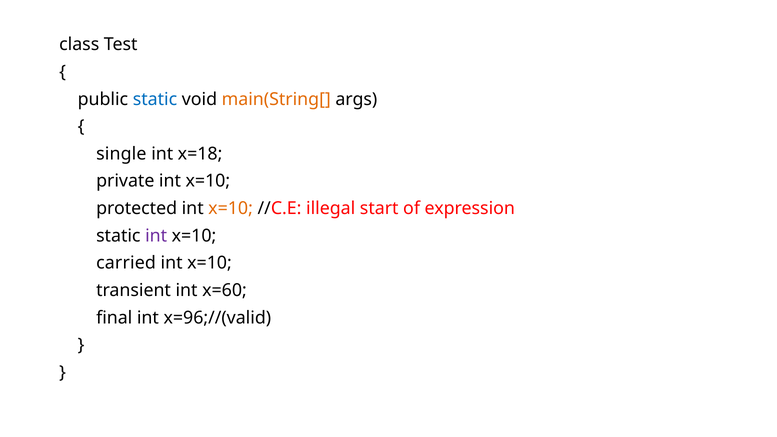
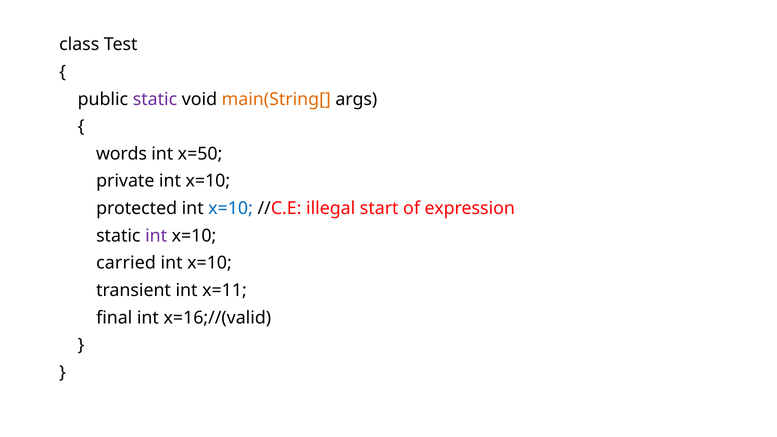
static at (155, 99) colour: blue -> purple
single: single -> words
x=18: x=18 -> x=50
x=10 at (231, 208) colour: orange -> blue
x=60: x=60 -> x=11
x=96;//(valid: x=96;//(valid -> x=16;//(valid
